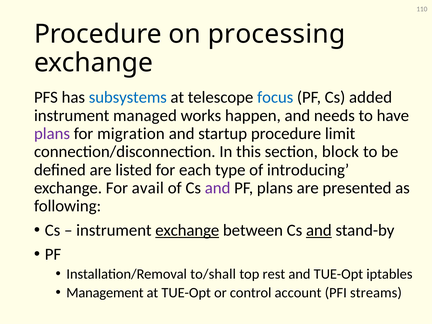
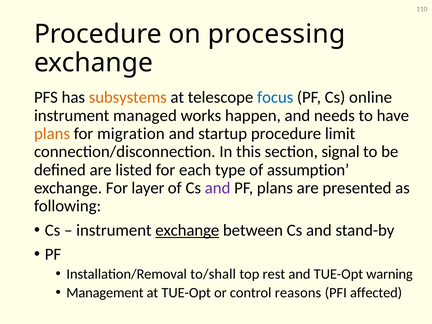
subsystems colour: blue -> orange
added: added -> online
plans at (52, 134) colour: purple -> orange
block: block -> signal
introducing: introducing -> assumption
avail: avail -> layer
and at (319, 230) underline: present -> none
iptables: iptables -> warning
account: account -> reasons
streams: streams -> affected
